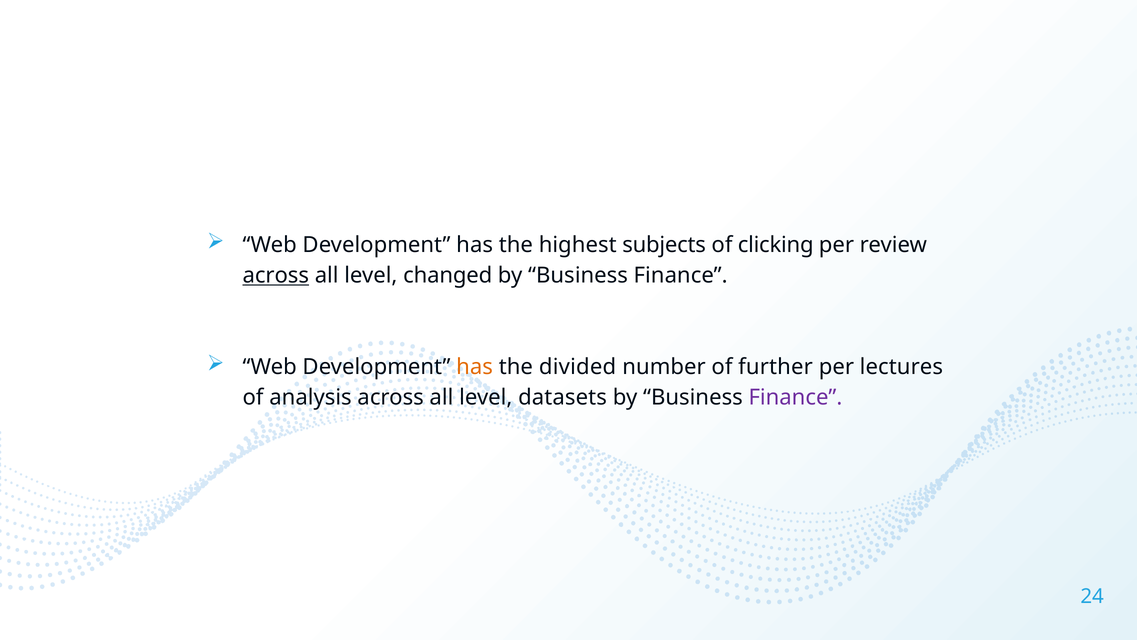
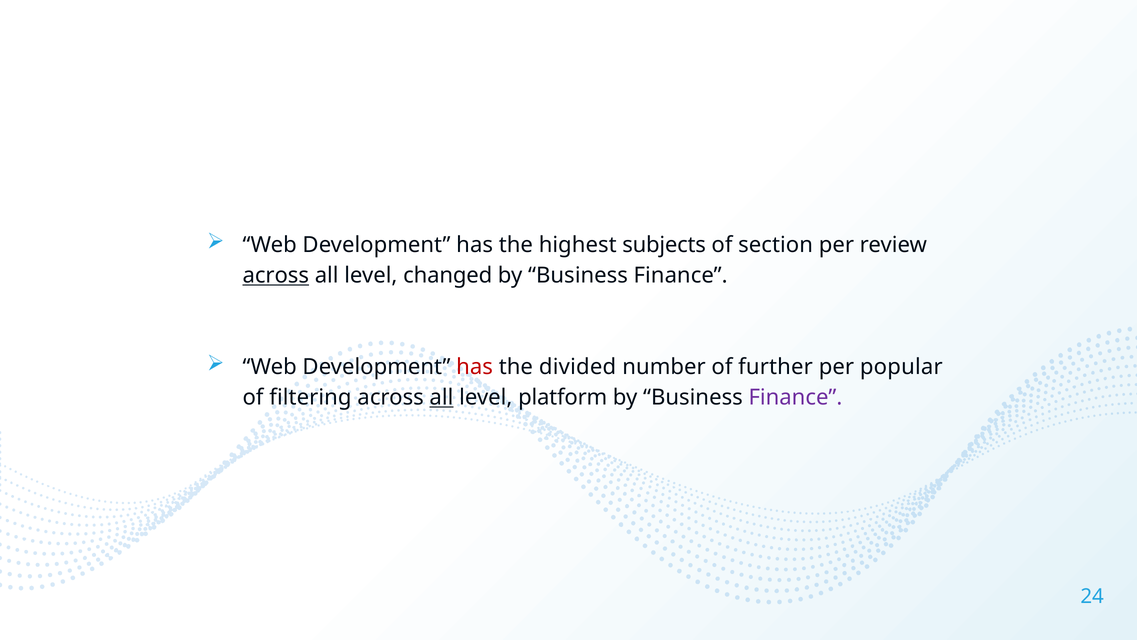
clicking: clicking -> section
has at (475, 367) colour: orange -> red
lectures: lectures -> popular
analysis: analysis -> filtering
all at (441, 397) underline: none -> present
datasets: datasets -> platform
